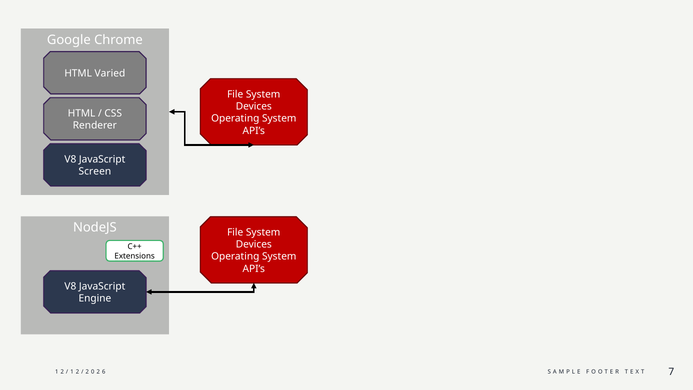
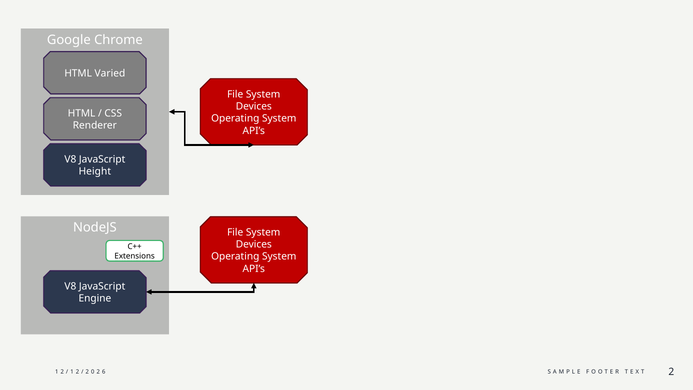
Screen: Screen -> Height
7 at (671, 372): 7 -> 2
